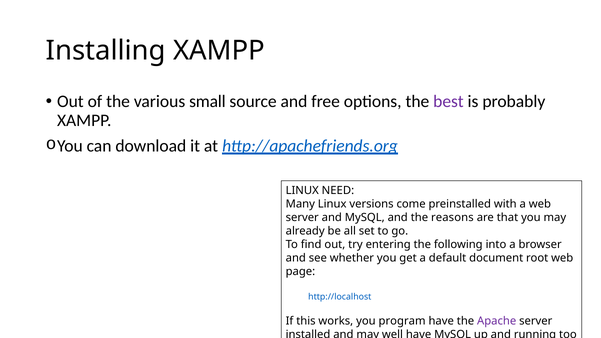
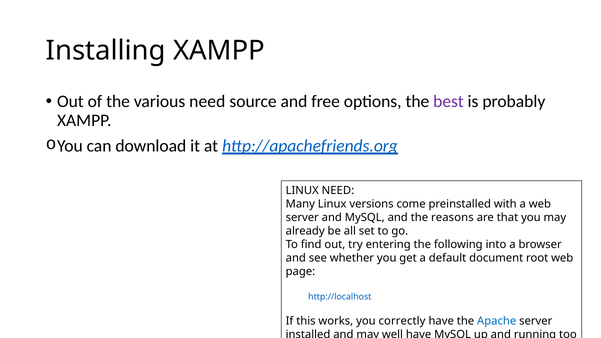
various small: small -> need
program: program -> correctly
Apache colour: purple -> blue
